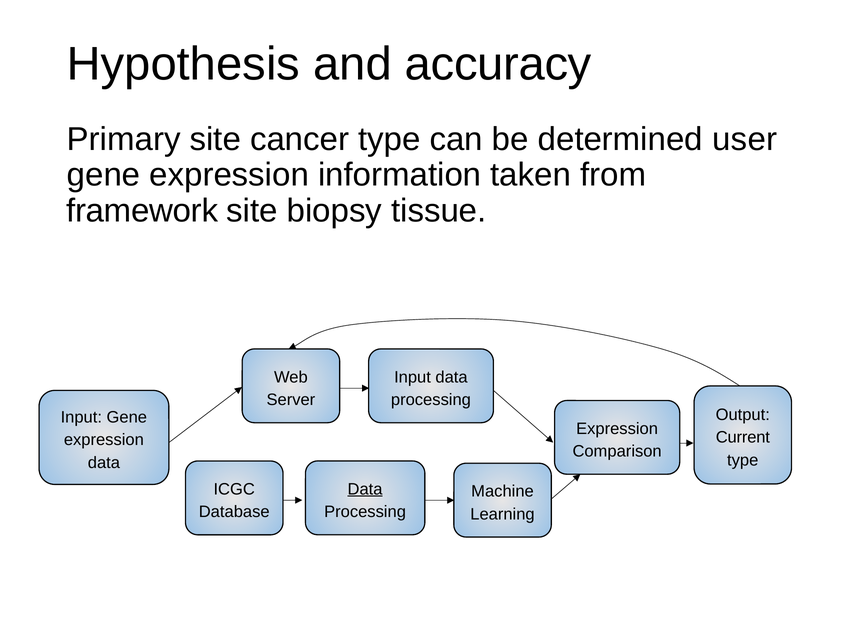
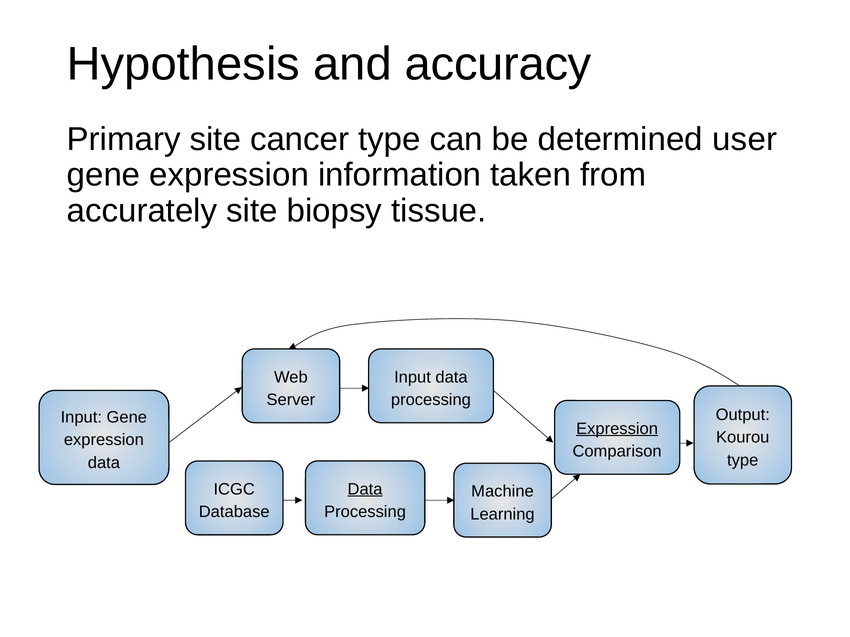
framework: framework -> accurately
Expression at (617, 429) underline: none -> present
Current: Current -> Kourou
